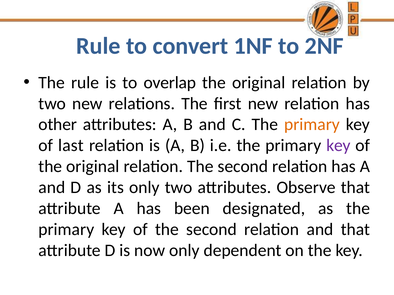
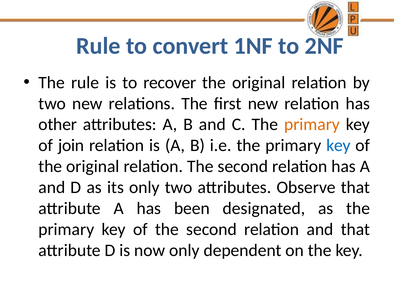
overlap: overlap -> recover
last: last -> join
key at (338, 146) colour: purple -> blue
